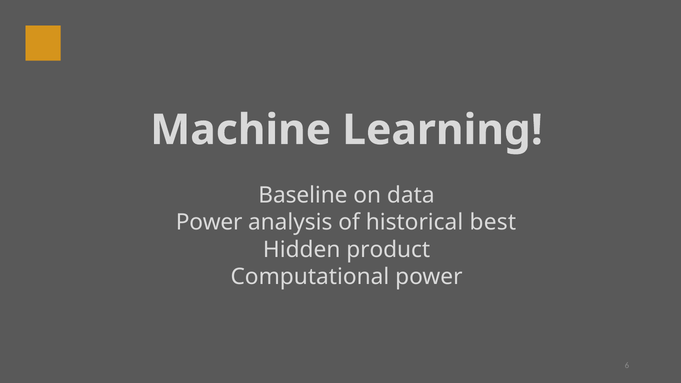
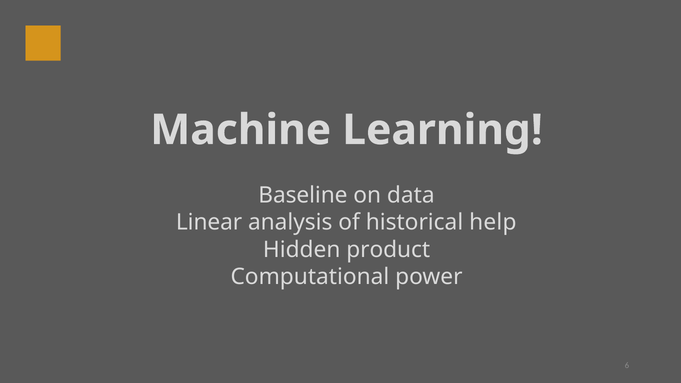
Power at (209, 222): Power -> Linear
best: best -> help
